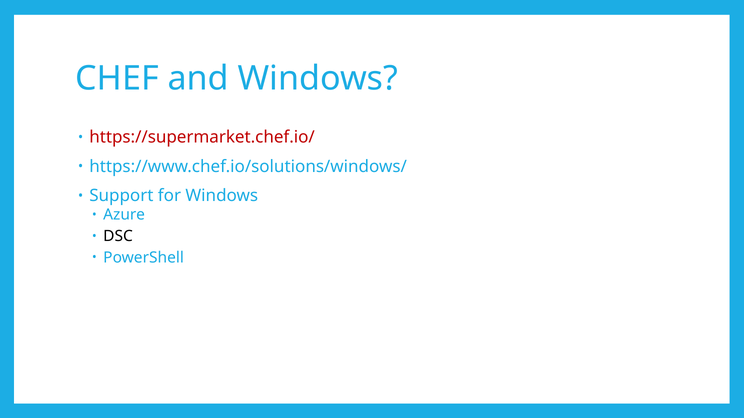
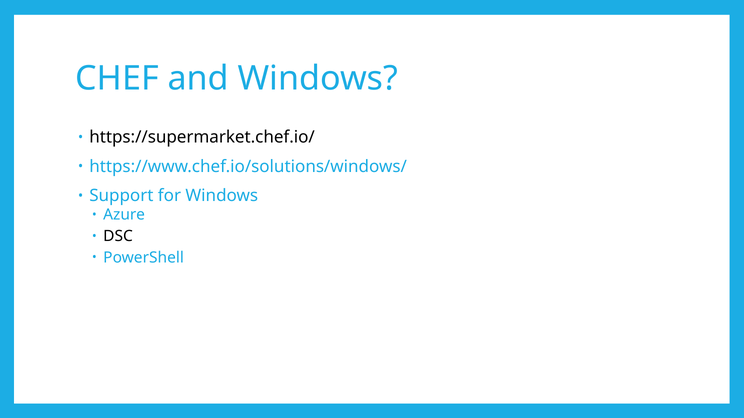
https://supermarket.chef.io/ colour: red -> black
